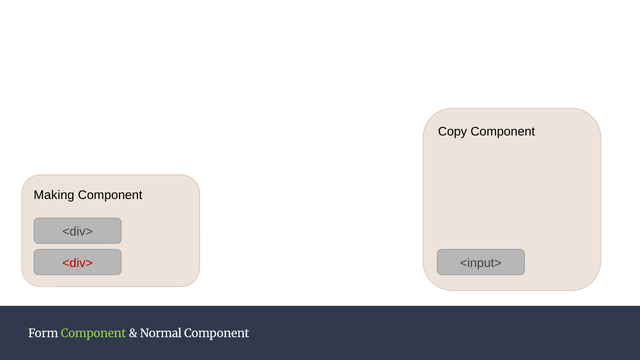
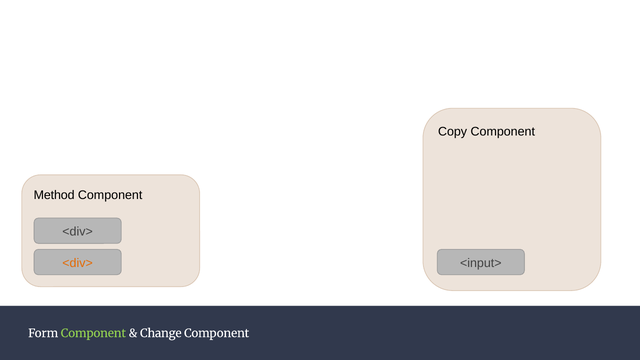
Making: Making -> Method
<div> at (78, 263) colour: red -> orange
Normal: Normal -> Change
